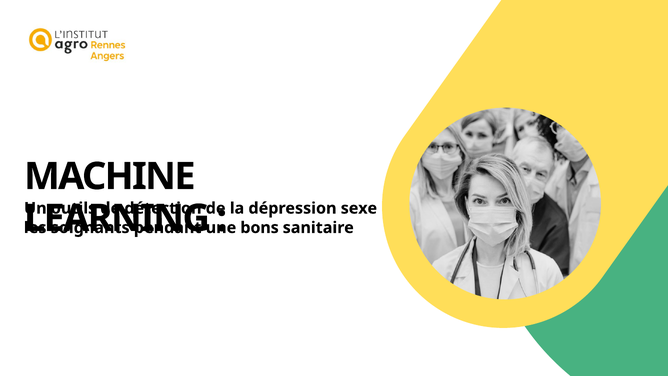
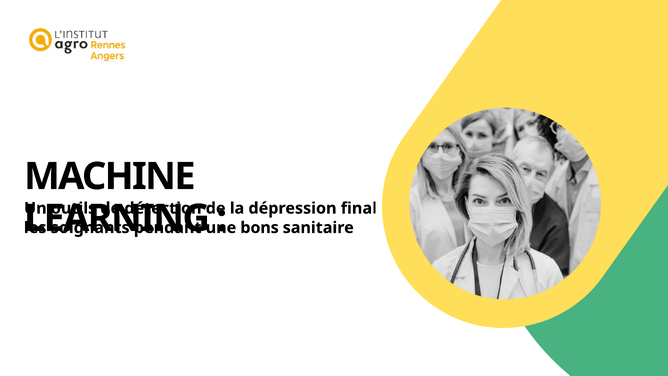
sexe: sexe -> final
